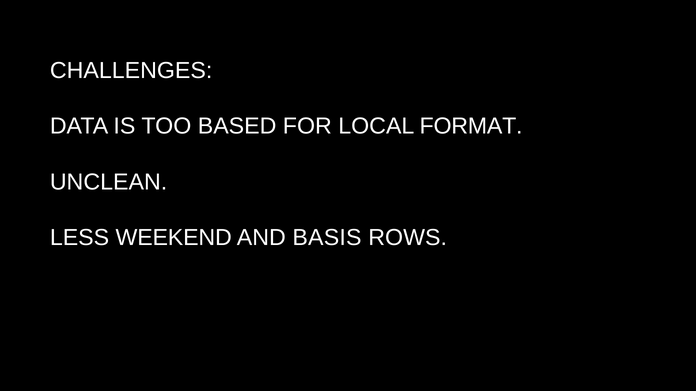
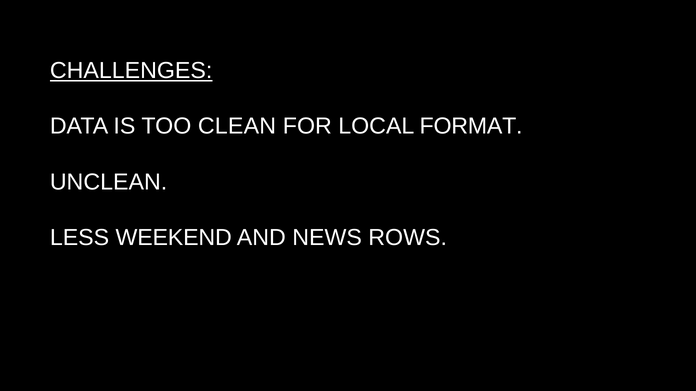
CHALLENGES underline: none -> present
BASED: BASED -> CLEAN
BASIS: BASIS -> NEWS
